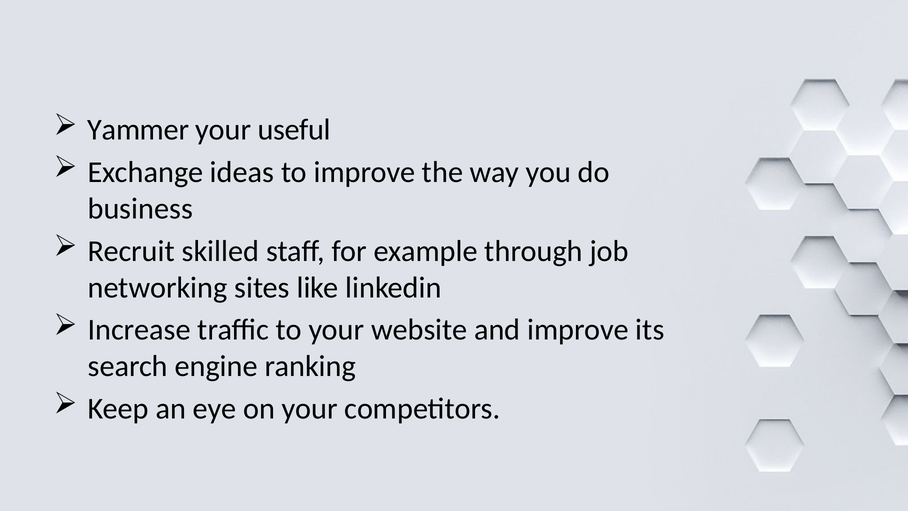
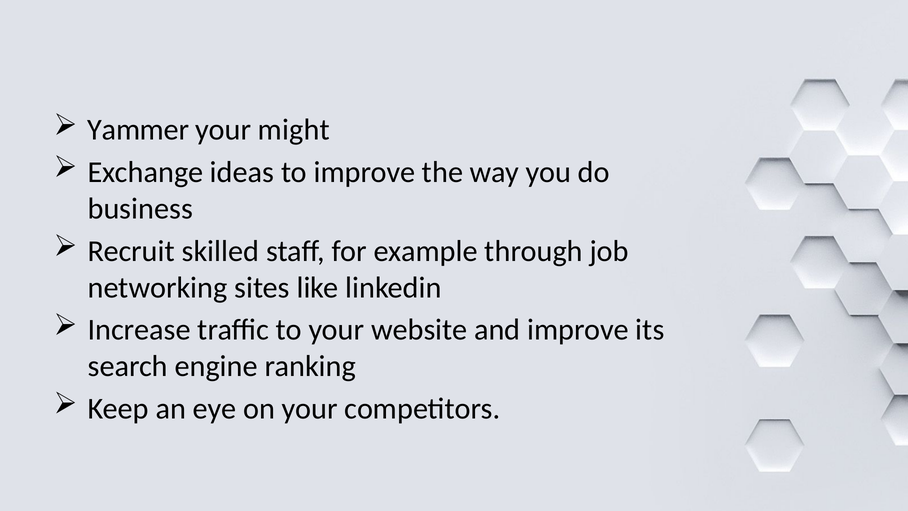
useful: useful -> might
